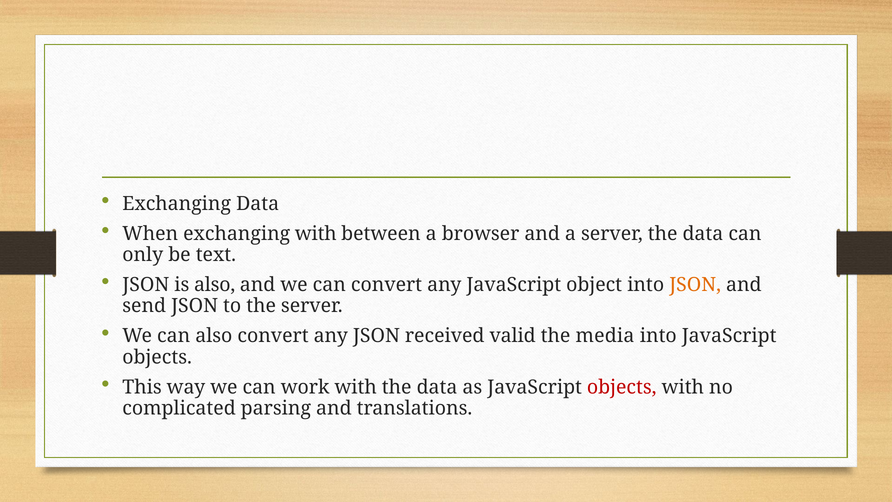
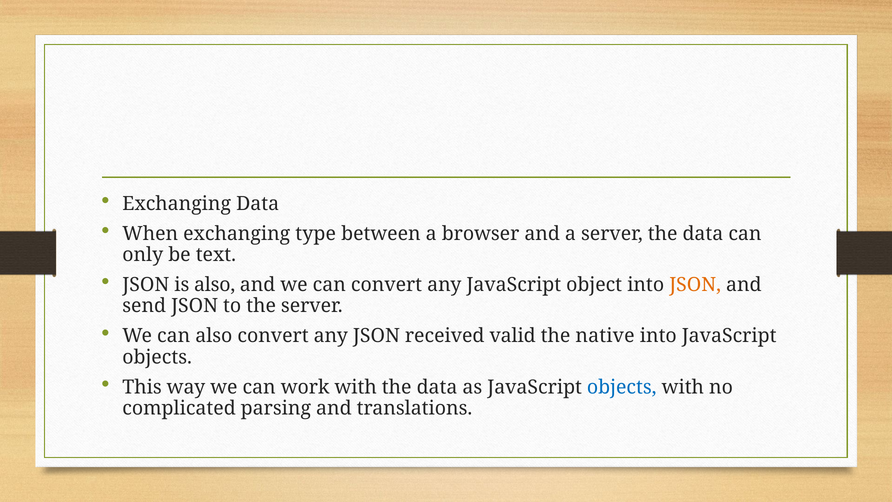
exchanging with: with -> type
media: media -> native
objects at (622, 387) colour: red -> blue
